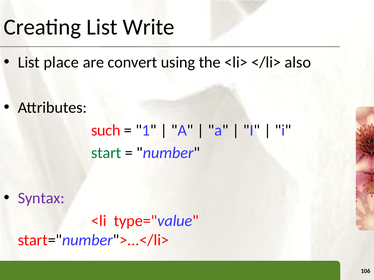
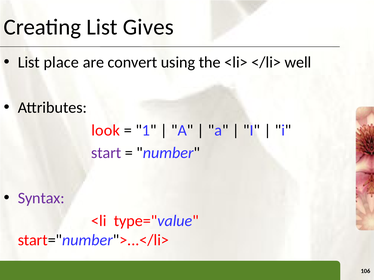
Write: Write -> Gives
also: also -> well
such: such -> look
start colour: green -> purple
